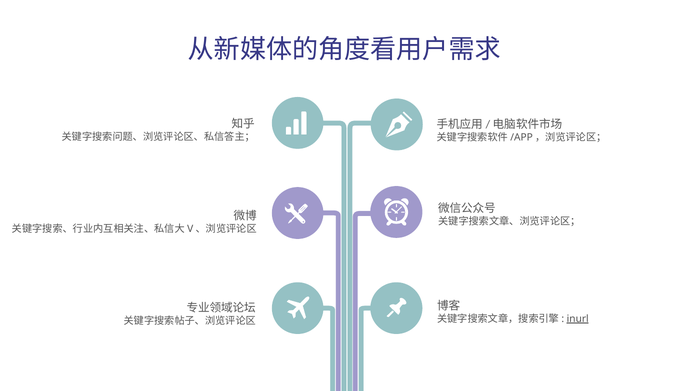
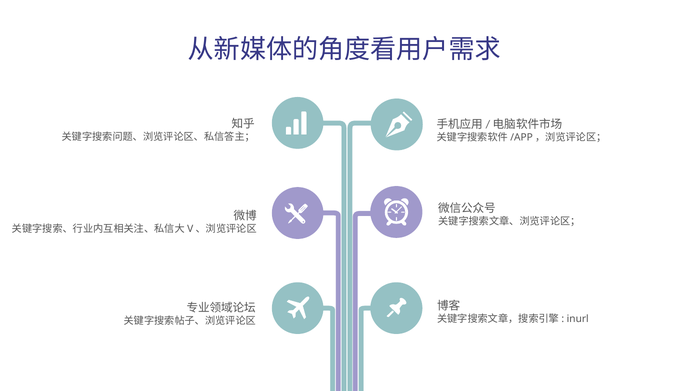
inurl underline: present -> none
